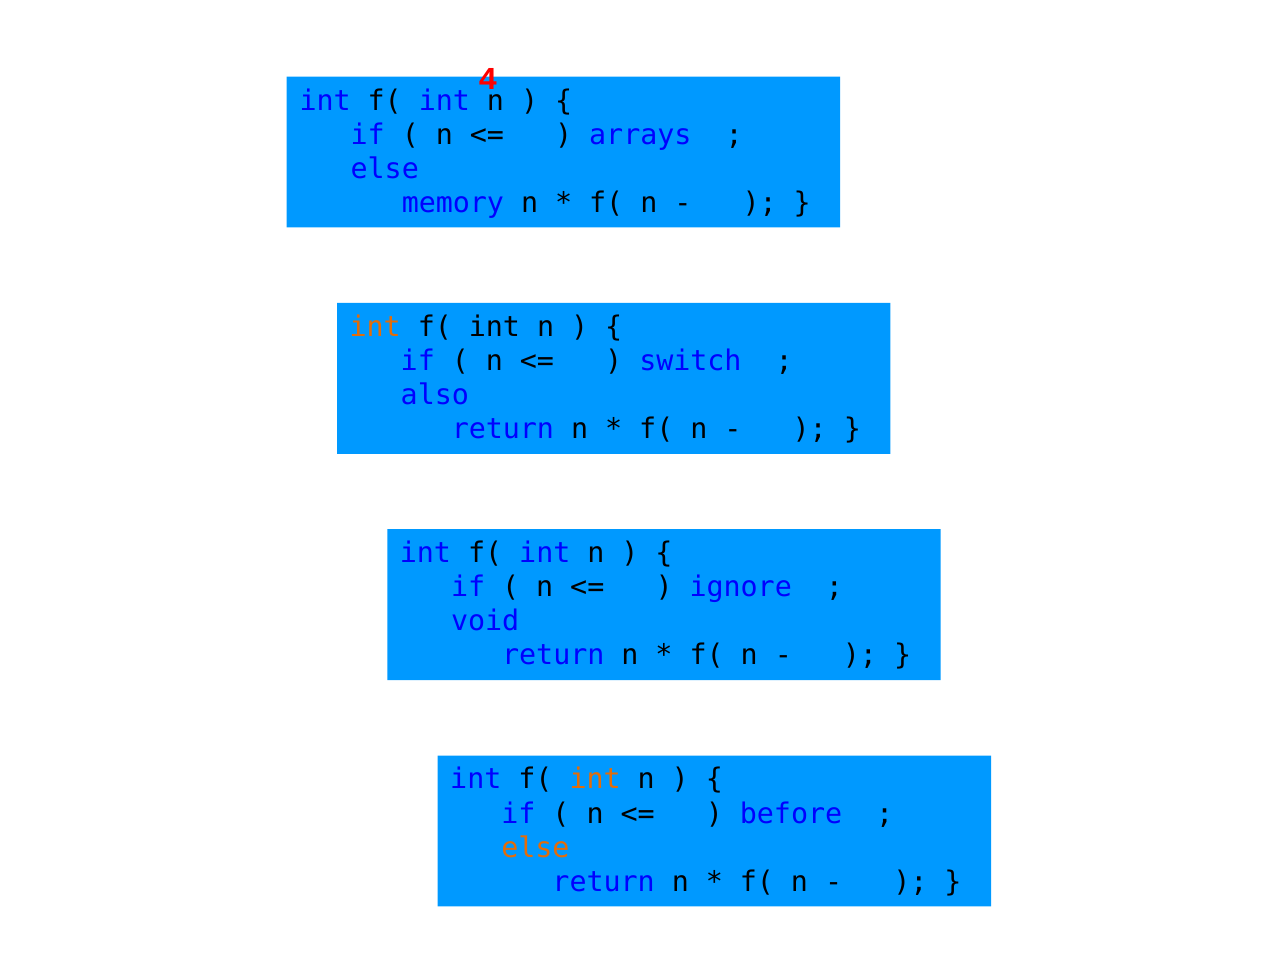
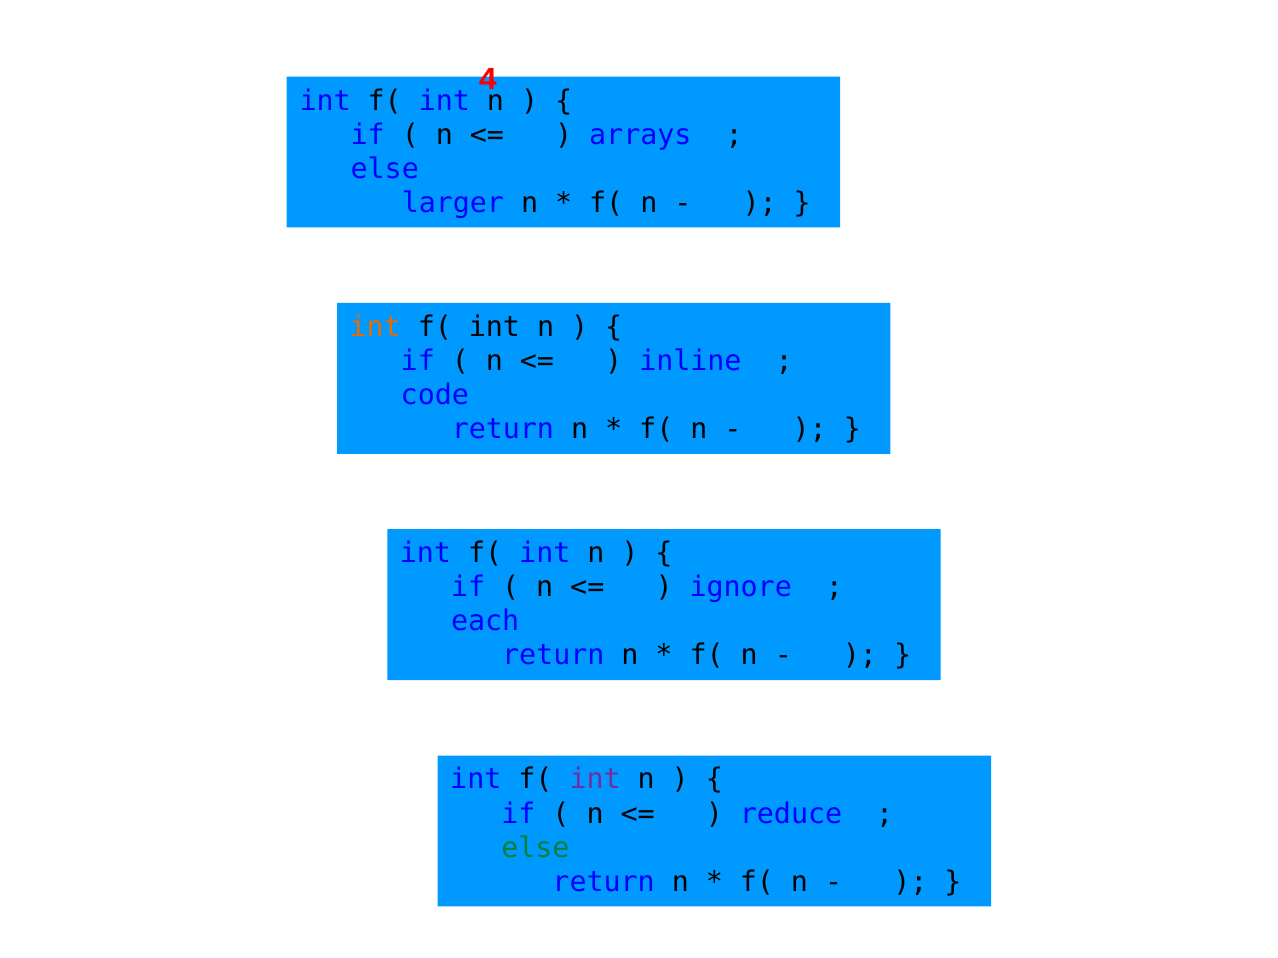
memory: memory -> larger
switch: switch -> inline
also: also -> code
void: void -> each
int at (595, 780) colour: orange -> purple
before: before -> reduce
else at (535, 848) colour: orange -> green
